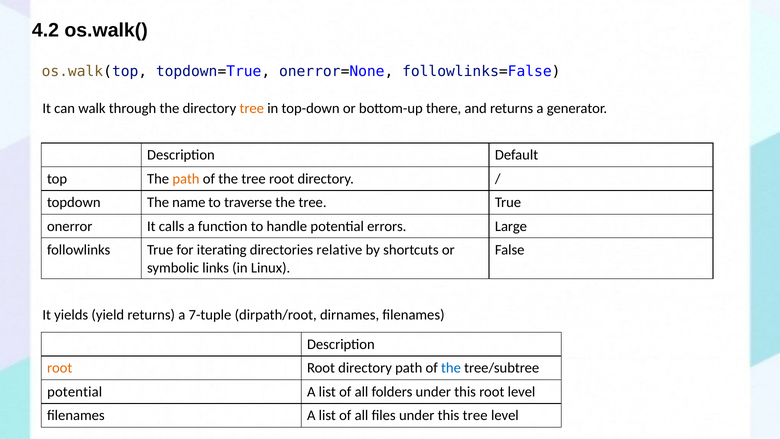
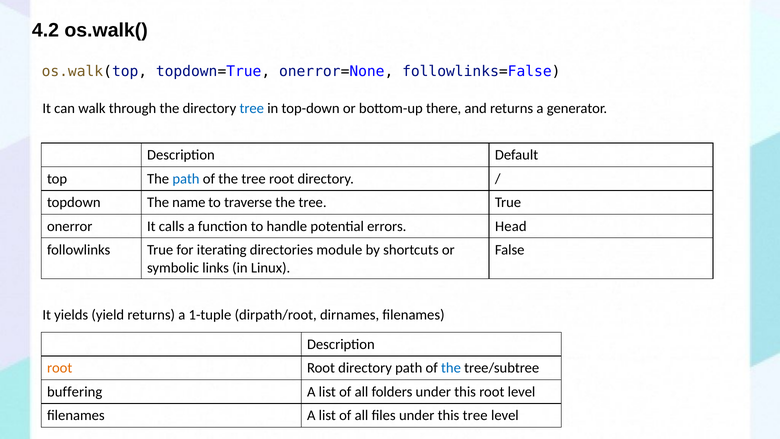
tree at (252, 108) colour: orange -> blue
path at (186, 179) colour: orange -> blue
Large: Large -> Head
relative: relative -> module
7-tuple: 7-tuple -> 1-tuple
potential at (75, 392): potential -> buffering
